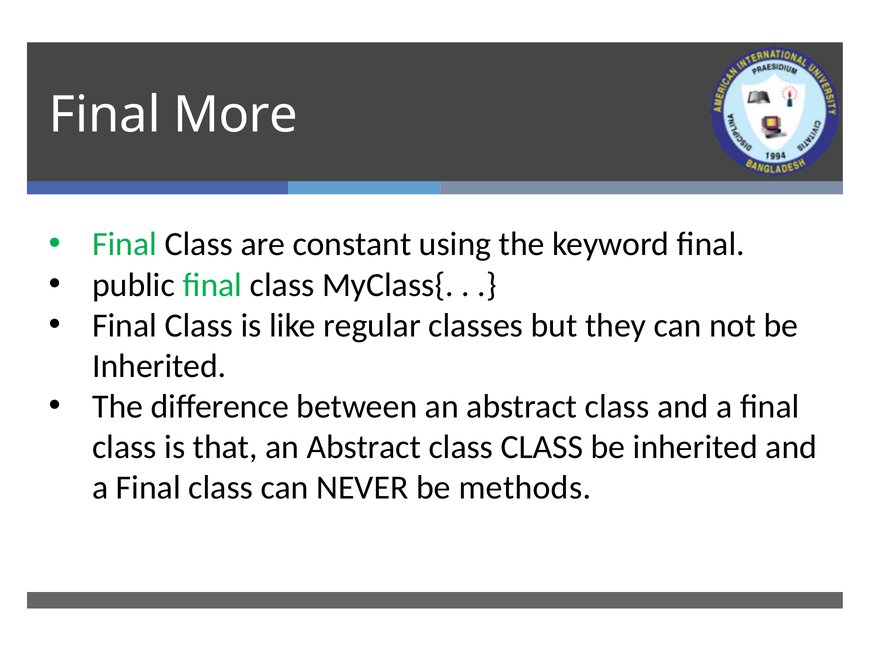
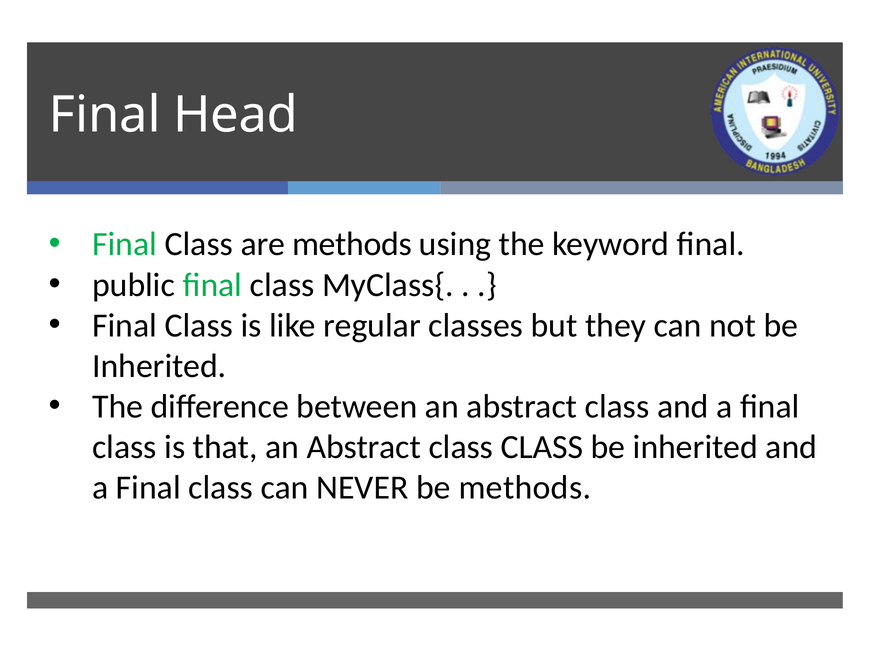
More: More -> Head
are constant: constant -> methods
